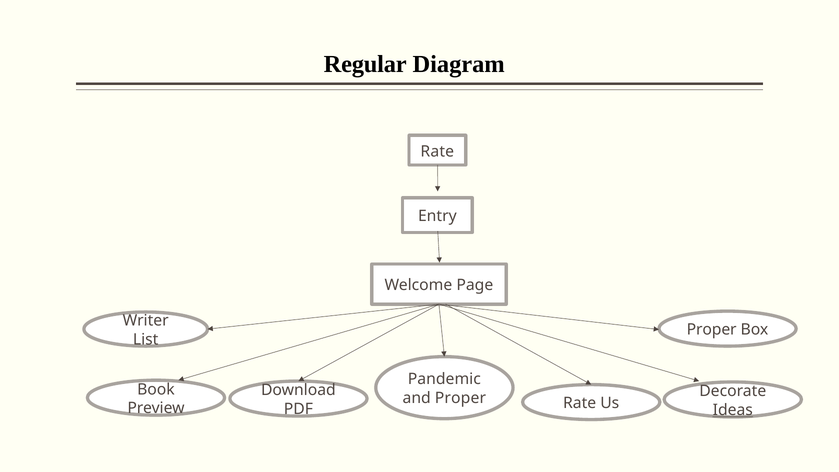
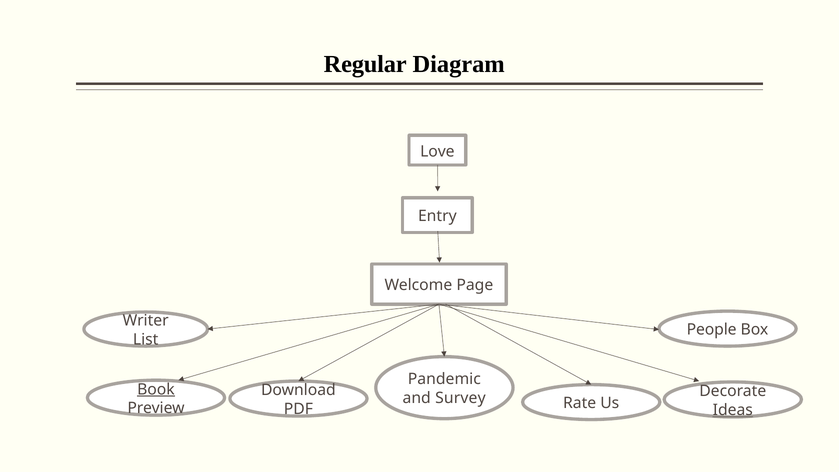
Rate at (437, 151): Rate -> Love
Proper at (712, 330): Proper -> People
Book underline: none -> present
and Proper: Proper -> Survey
